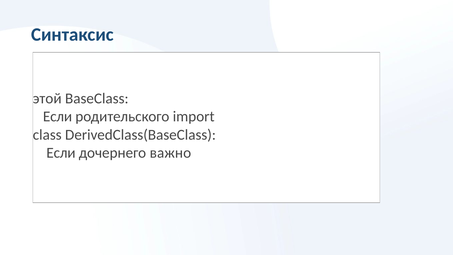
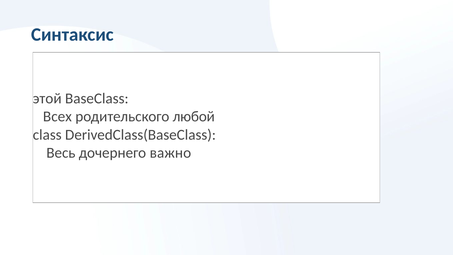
Если at (58, 116): Если -> Всех
import: import -> любой
Если at (61, 153): Если -> Весь
